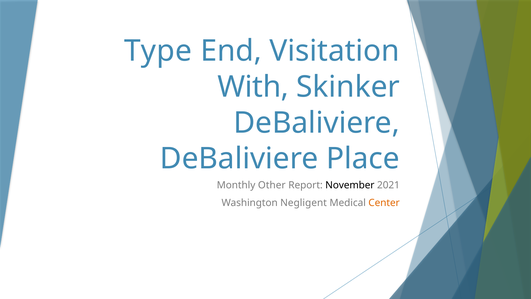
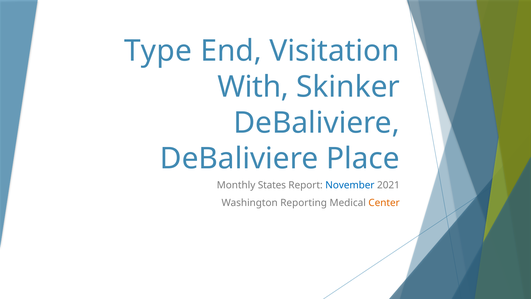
Other: Other -> States
November colour: black -> blue
Negligent: Negligent -> Reporting
